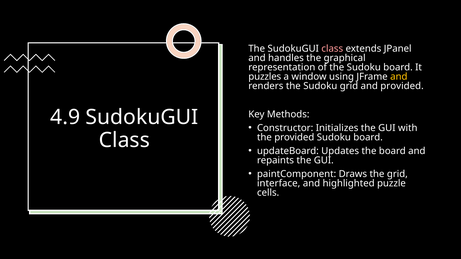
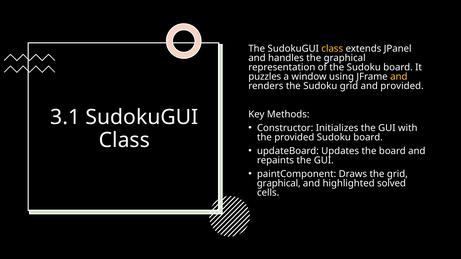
class at (332, 49) colour: pink -> yellow
4.9: 4.9 -> 3.1
interface at (279, 183): interface -> graphical
puzzle: puzzle -> solved
